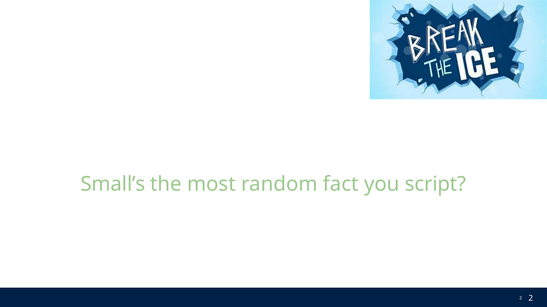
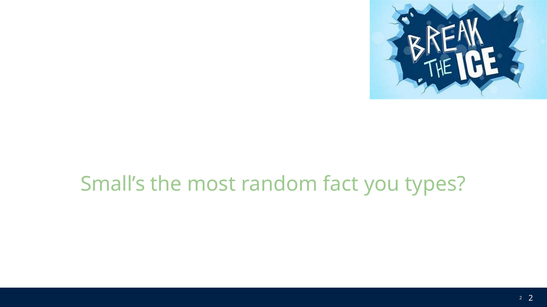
script: script -> types
